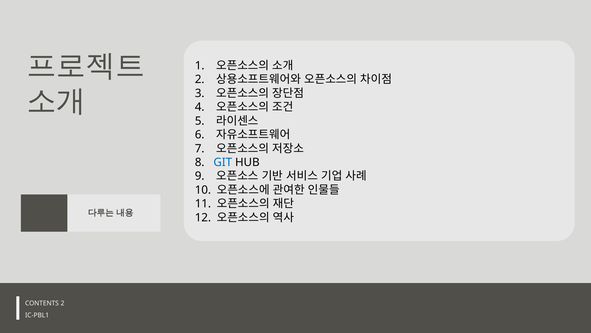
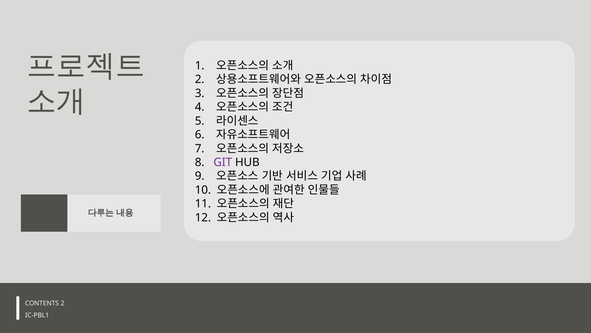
GIT colour: blue -> purple
